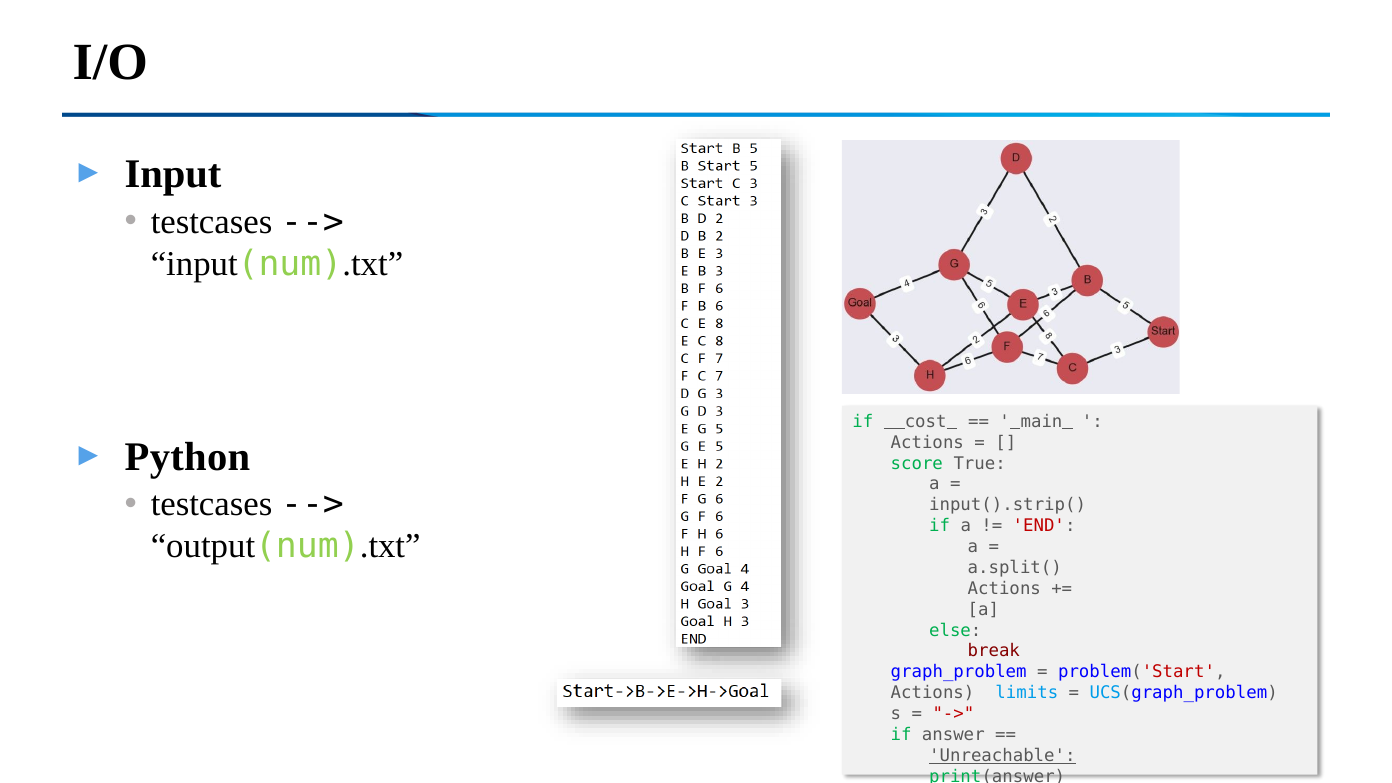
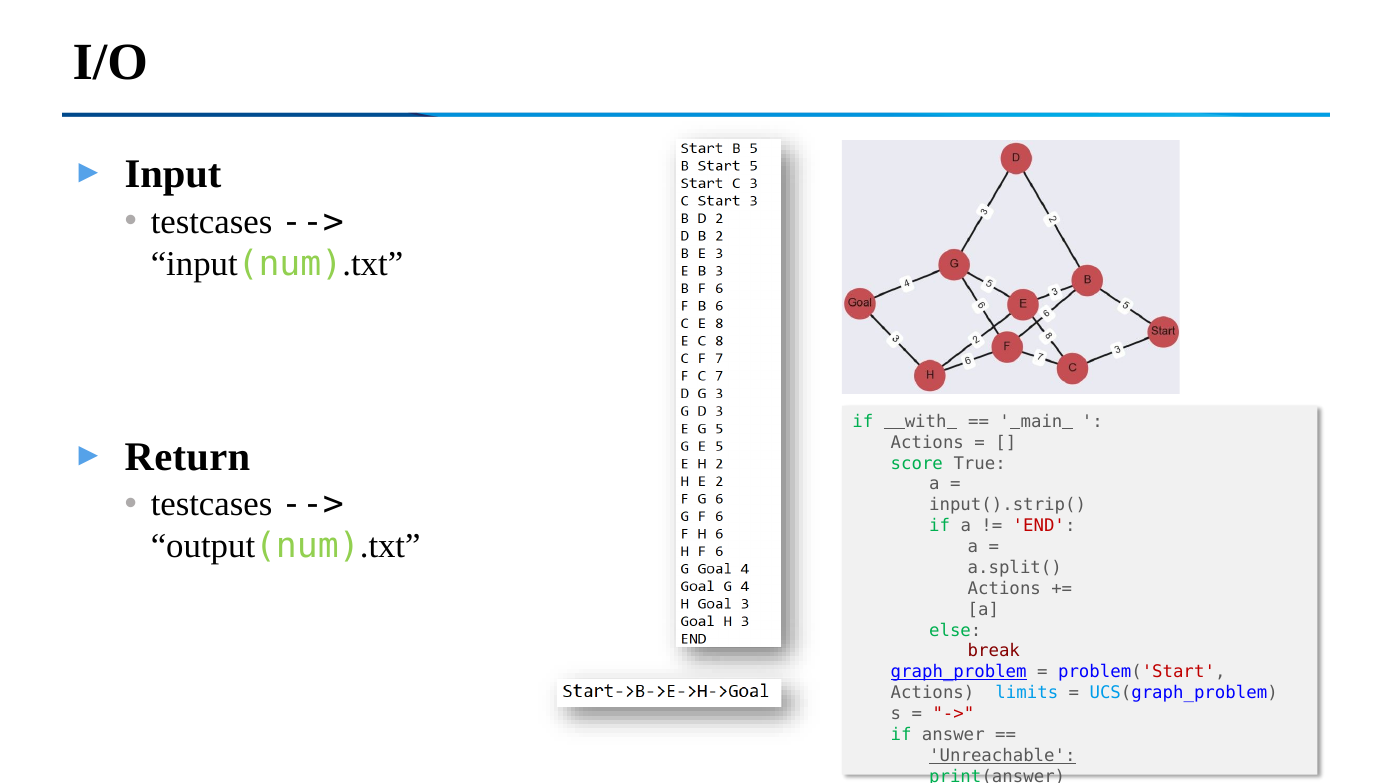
cost: cost -> with
Python: Python -> Return
graph_problem underline: none -> present
